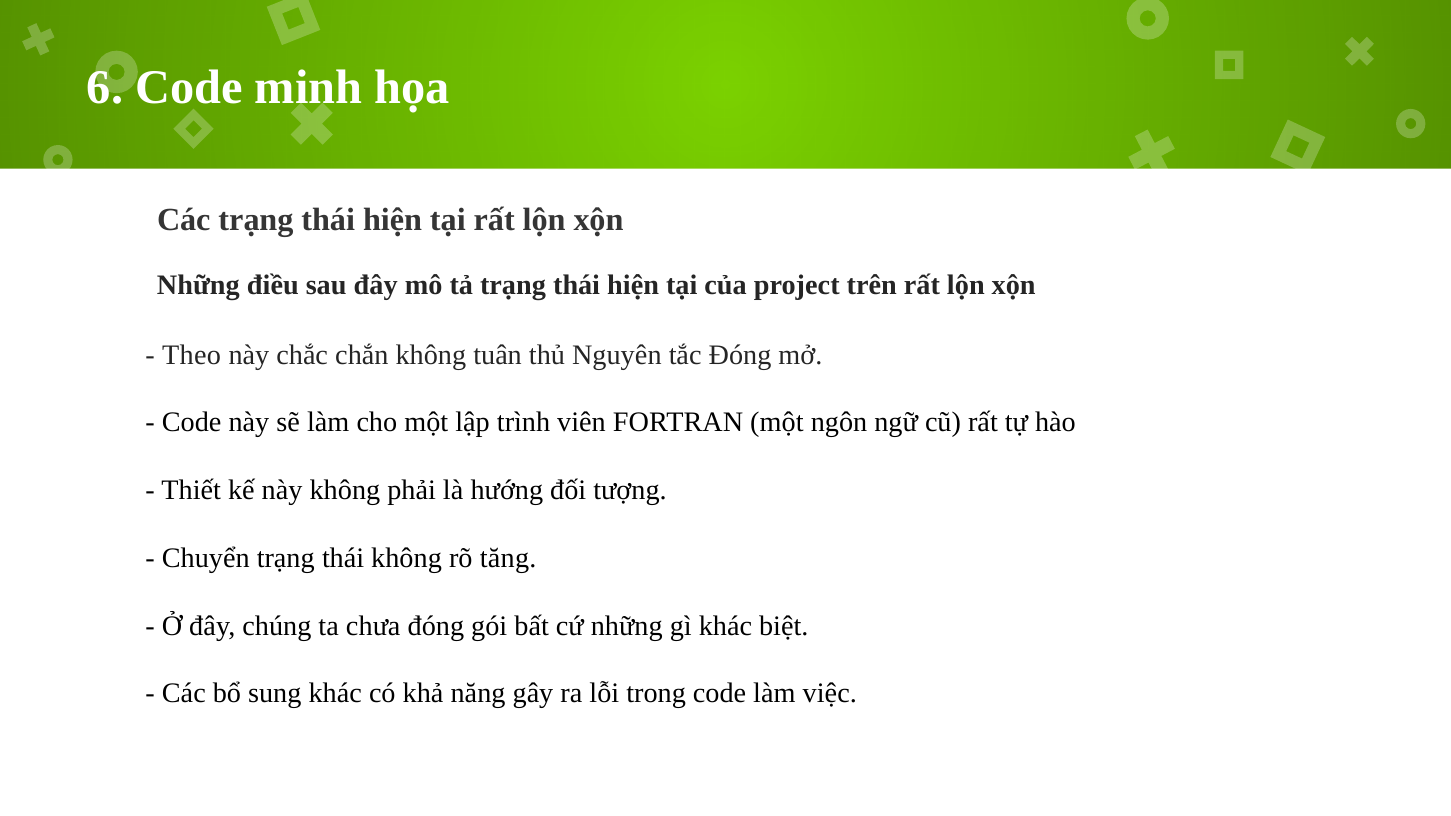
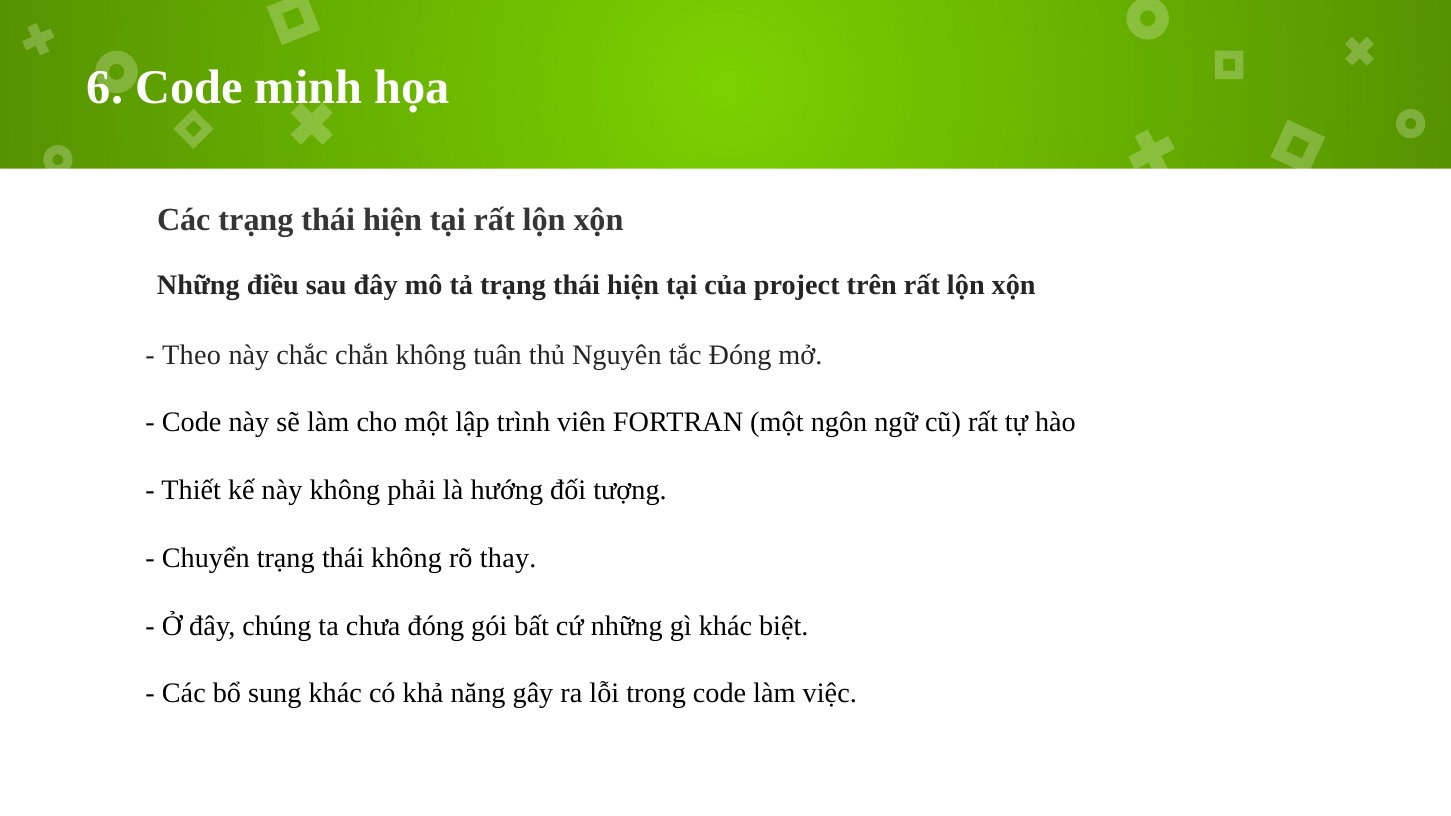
tăng: tăng -> thay
